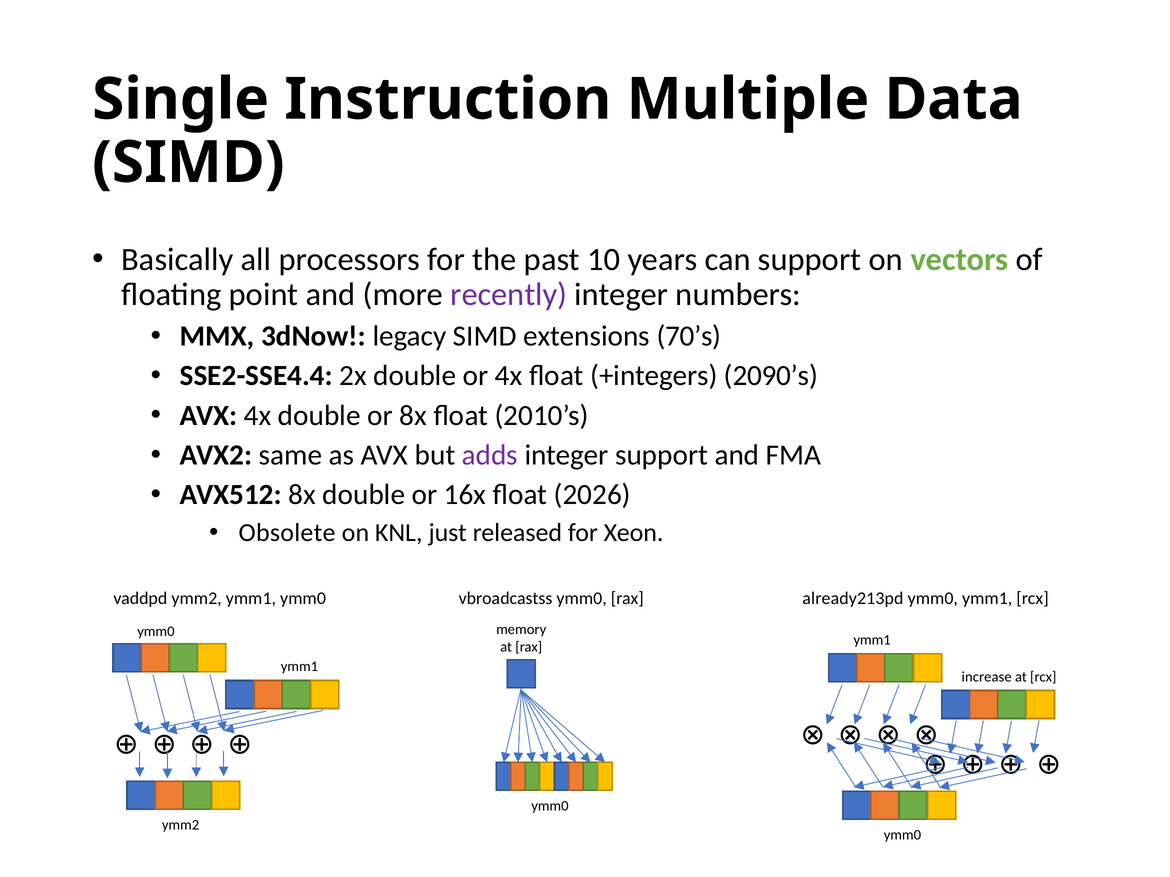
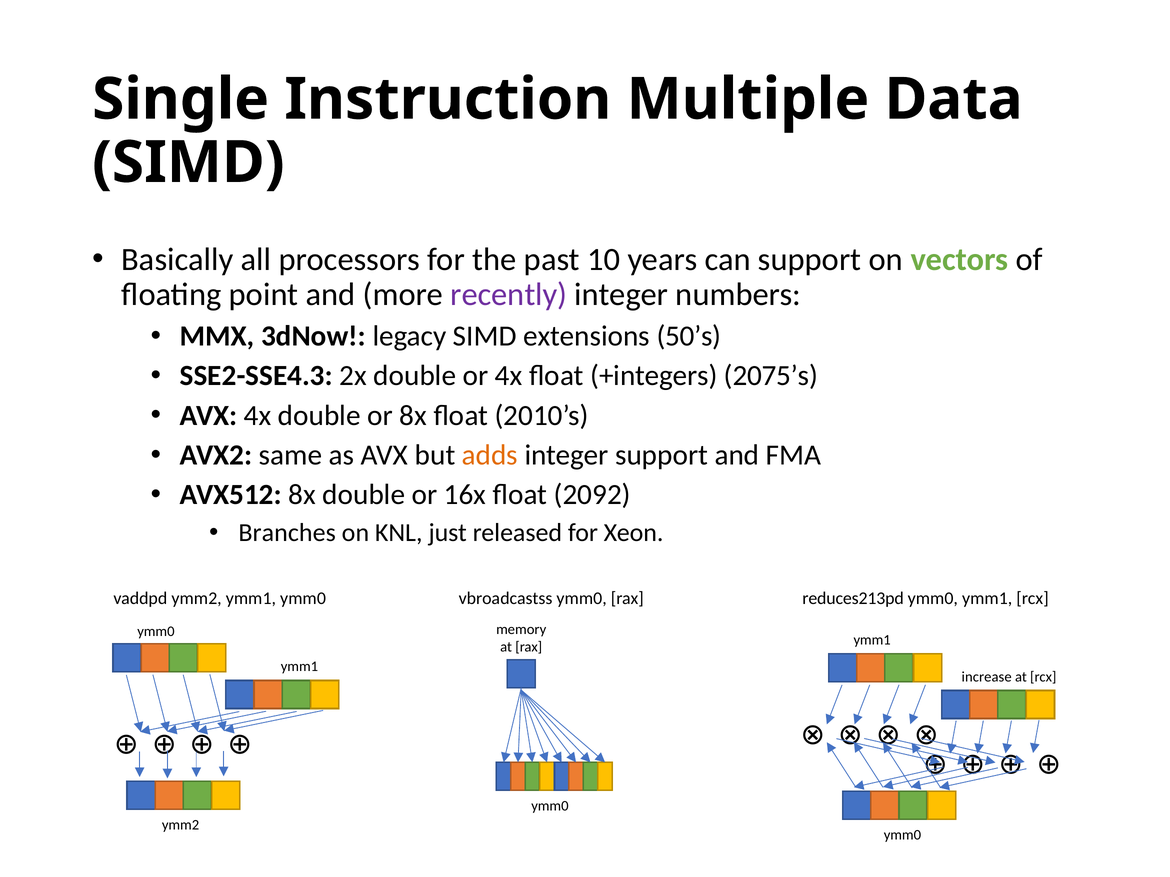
70’s: 70’s -> 50’s
SSE2-SSE4.4: SSE2-SSE4.4 -> SSE2-SSE4.3
2090’s: 2090’s -> 2075’s
adds colour: purple -> orange
2026: 2026 -> 2092
Obsolete: Obsolete -> Branches
already213pd: already213pd -> reduces213pd
